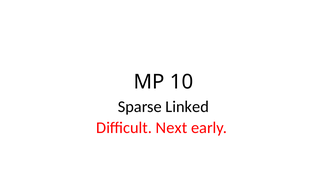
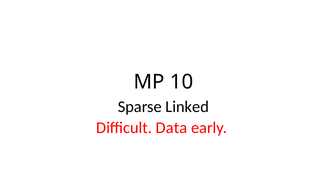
Next: Next -> Data
